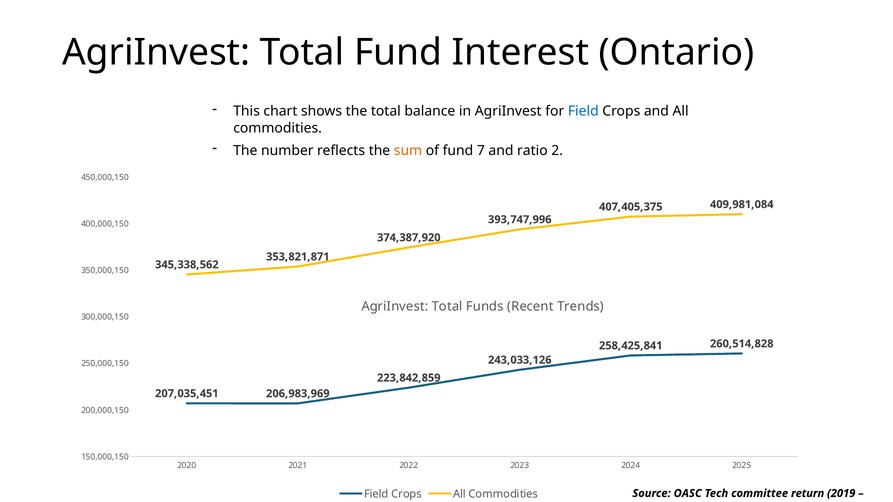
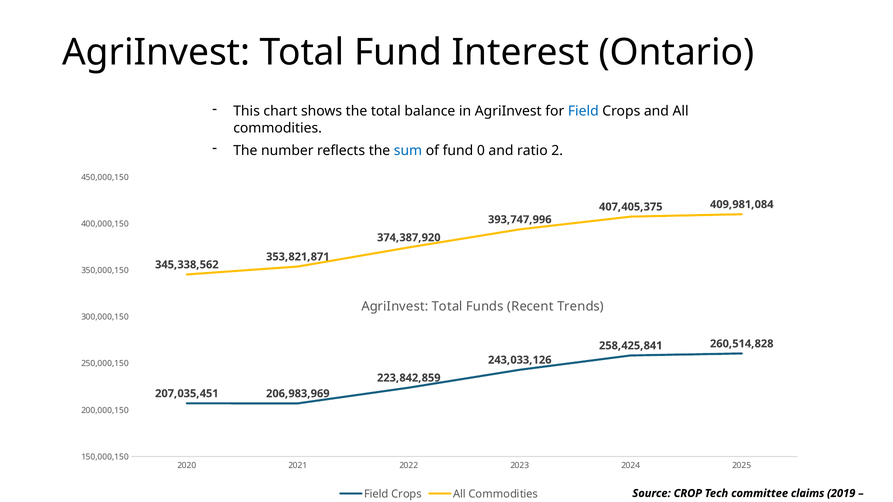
sum colour: orange -> blue
7: 7 -> 0
OASC: OASC -> CROP
return: return -> claims
